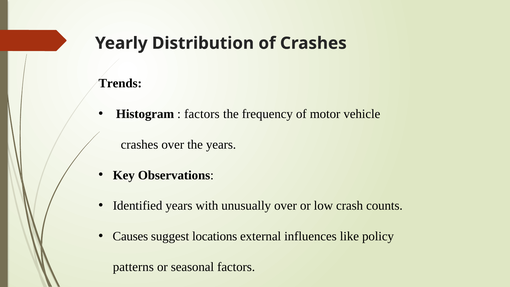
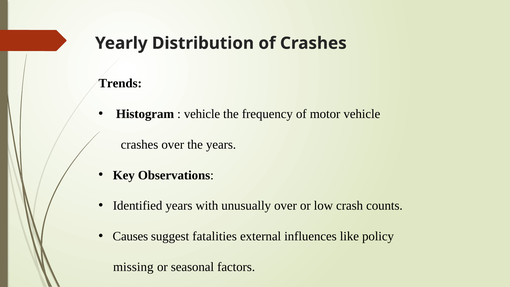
factors at (202, 114): factors -> vehicle
locations: locations -> fatalities
patterns: patterns -> missing
